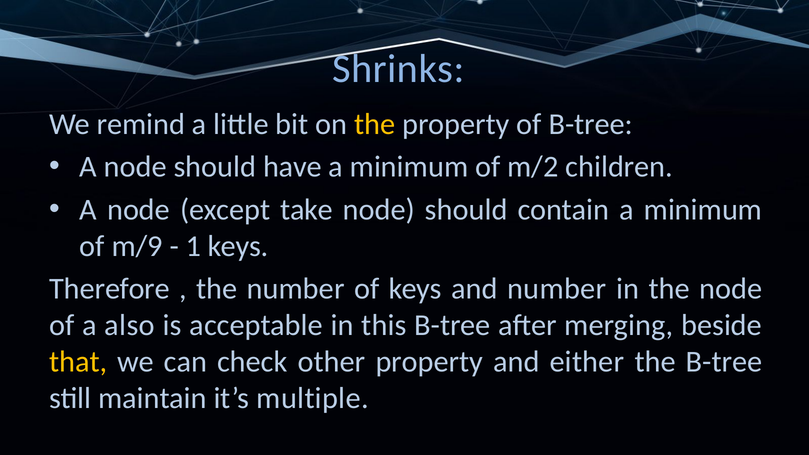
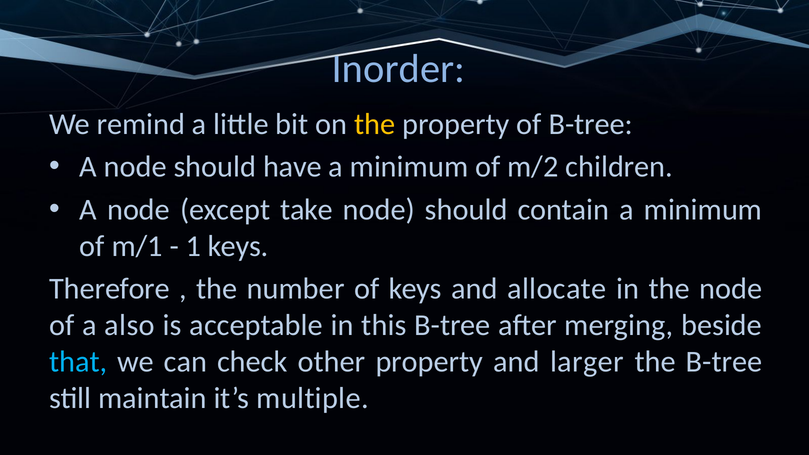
Shrinks: Shrinks -> Inorder
m/9: m/9 -> m/1
and number: number -> allocate
that colour: yellow -> light blue
either: either -> larger
